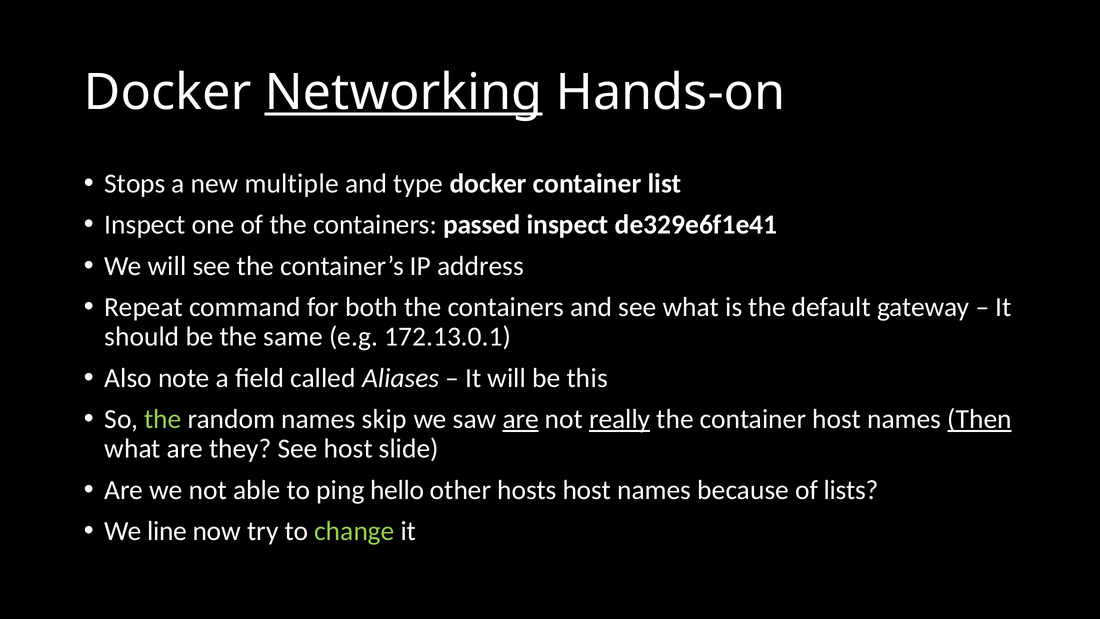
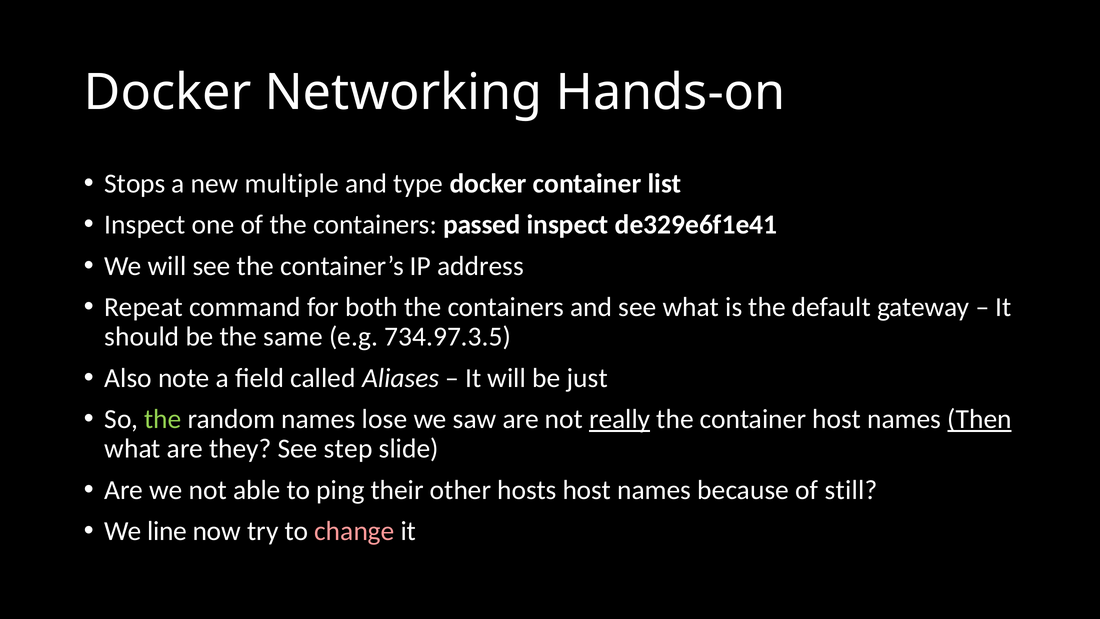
Networking underline: present -> none
172.13.0.1: 172.13.0.1 -> 734.97.3.5
this: this -> just
skip: skip -> lose
are at (521, 419) underline: present -> none
See host: host -> step
hello: hello -> their
lists: lists -> still
change colour: light green -> pink
